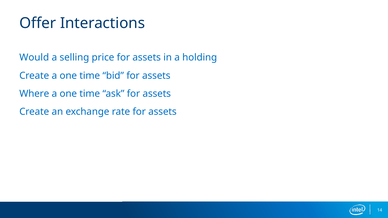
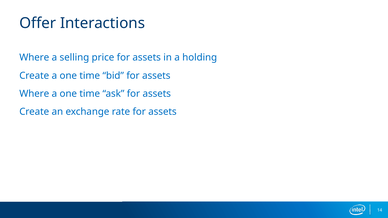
Would at (34, 58): Would -> Where
